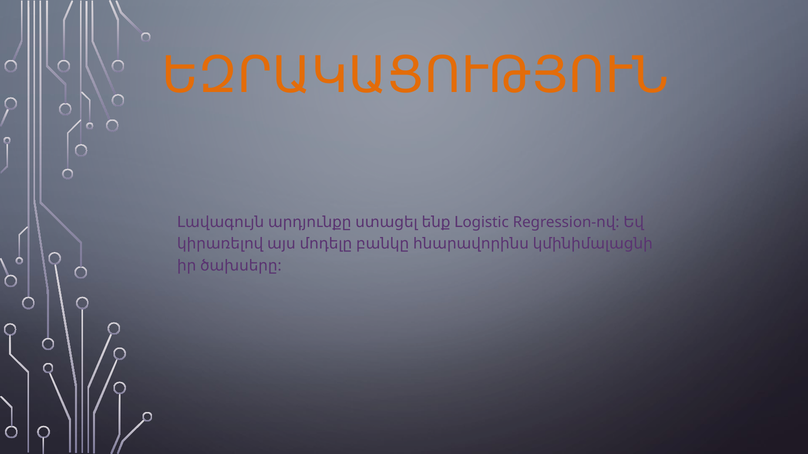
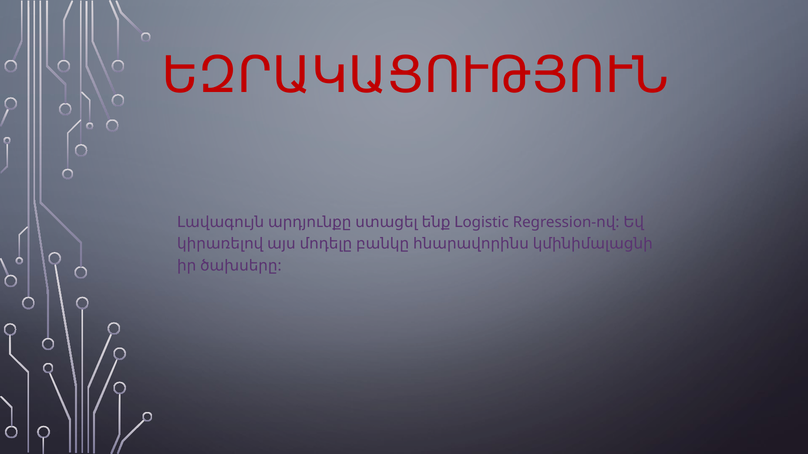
ԵԶՐԱԿԱՑՈՒԹՅՈՒՆ colour: orange -> red
